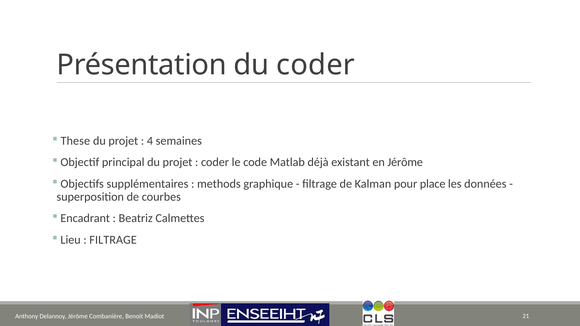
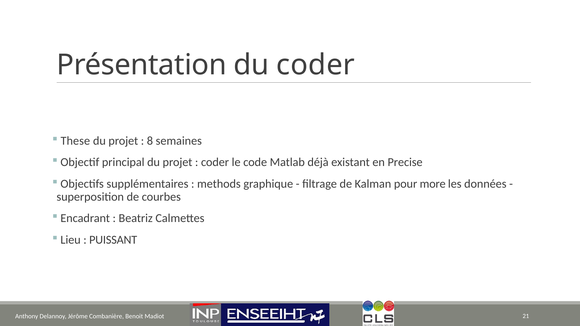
4: 4 -> 8
en Jérôme: Jérôme -> Precise
place: place -> more
FILTRAGE at (113, 240): FILTRAGE -> PUISSANT
